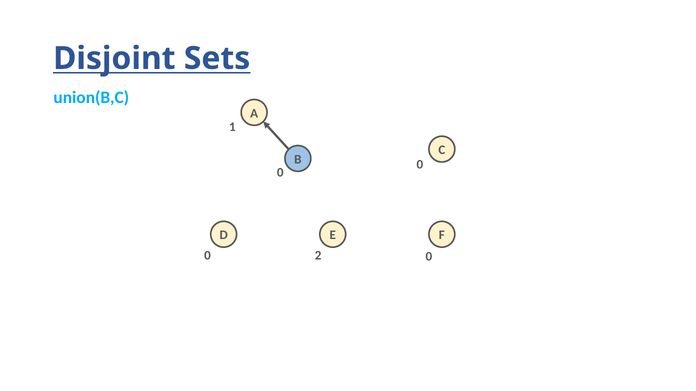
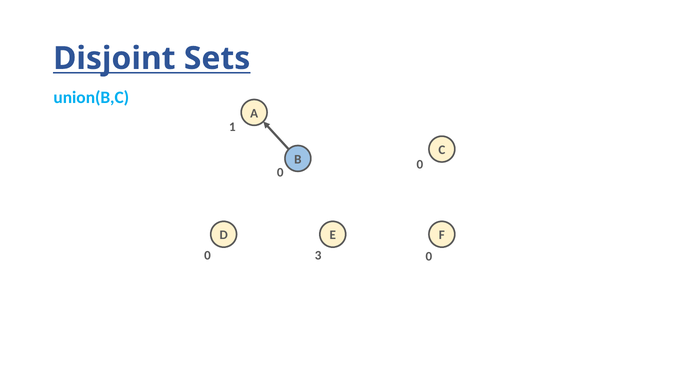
2: 2 -> 3
